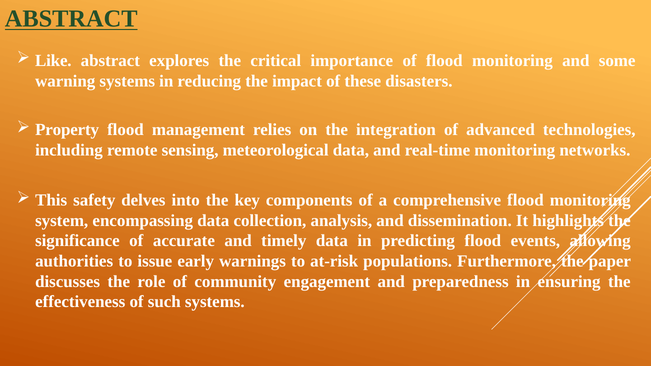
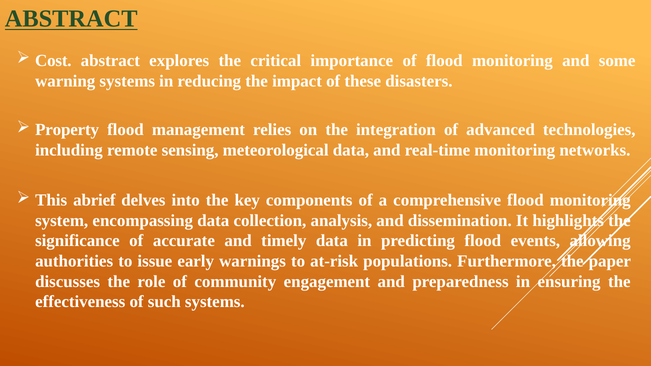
Like: Like -> Cost
safety: safety -> abrief
